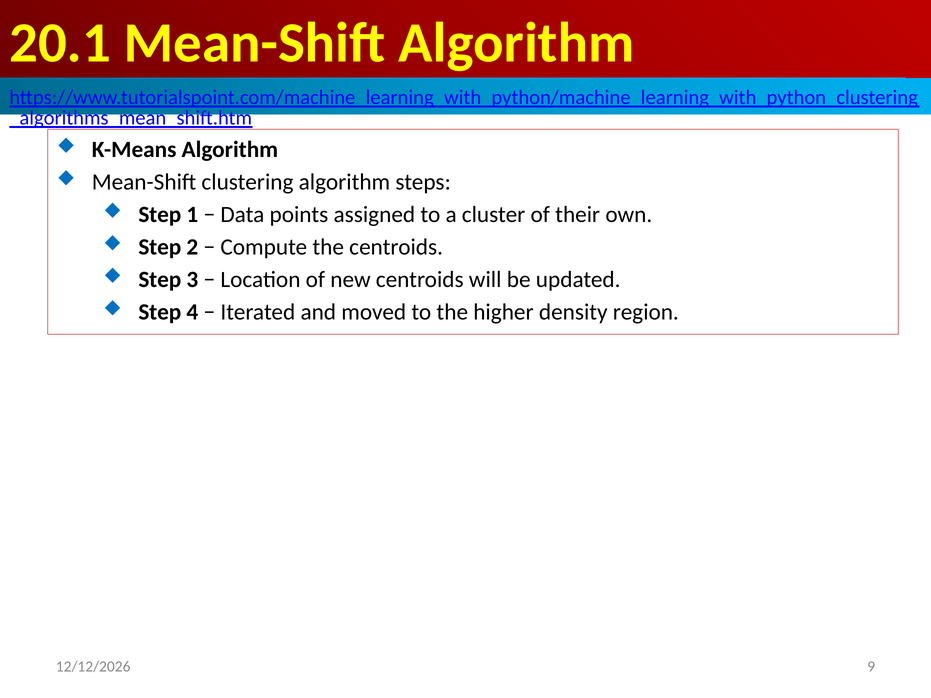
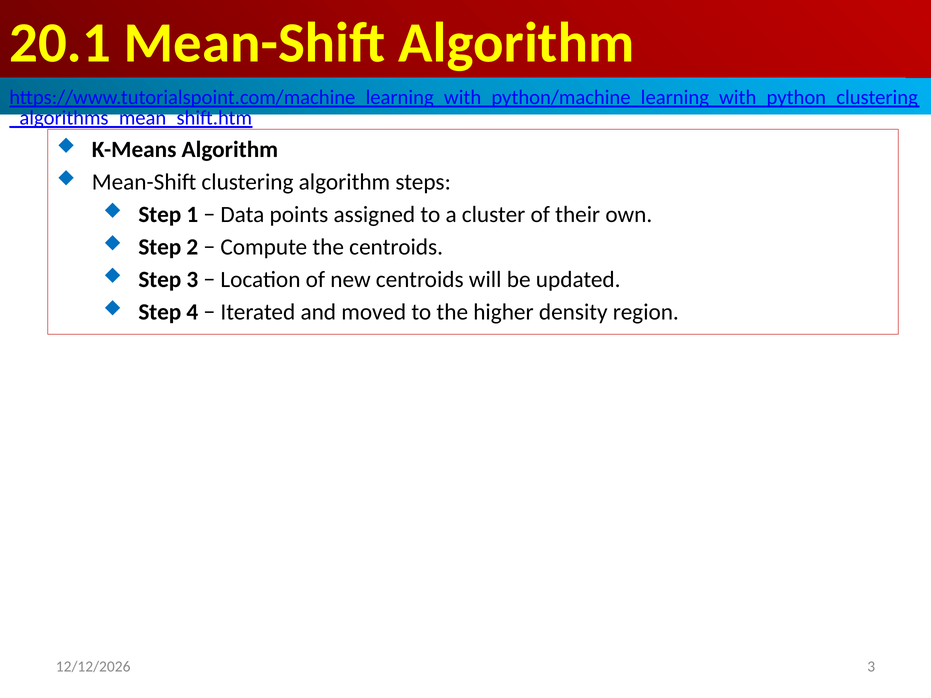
9 at (871, 667): 9 -> 3
